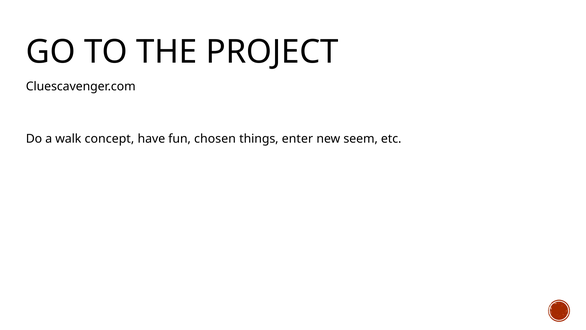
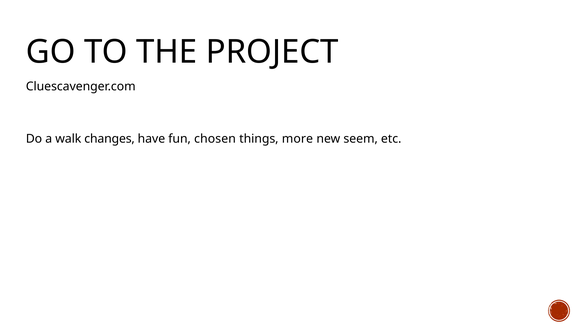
concept: concept -> changes
enter: enter -> more
